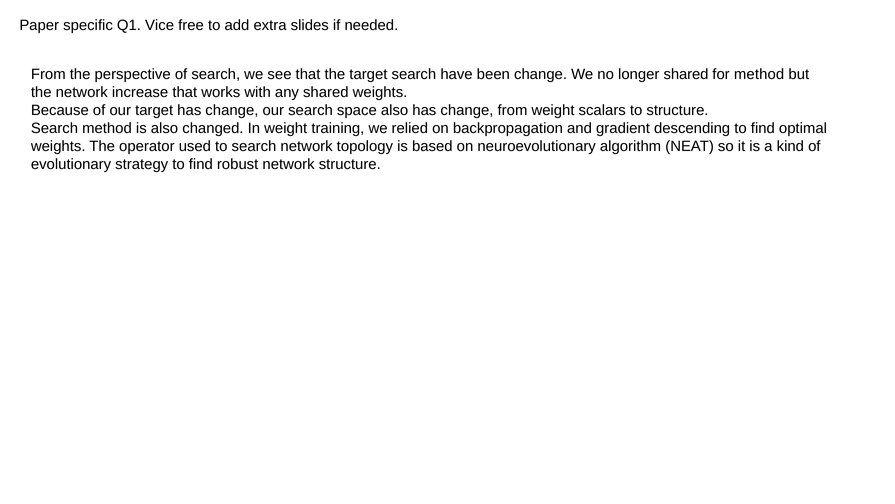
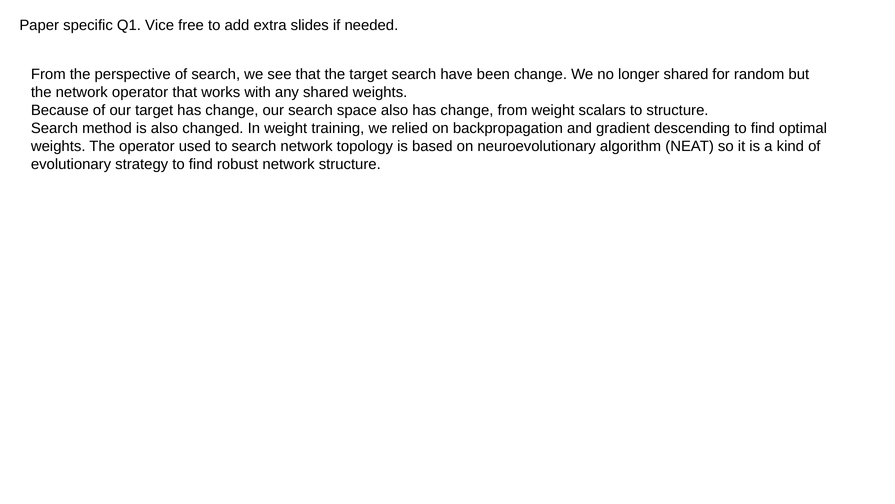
for method: method -> random
network increase: increase -> operator
